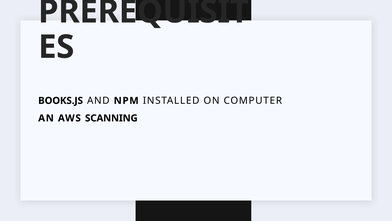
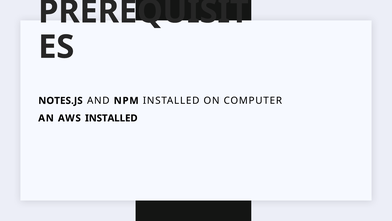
BOOKS.JS: BOOKS.JS -> NOTES.JS
AWS SCANNING: SCANNING -> INSTALLED
